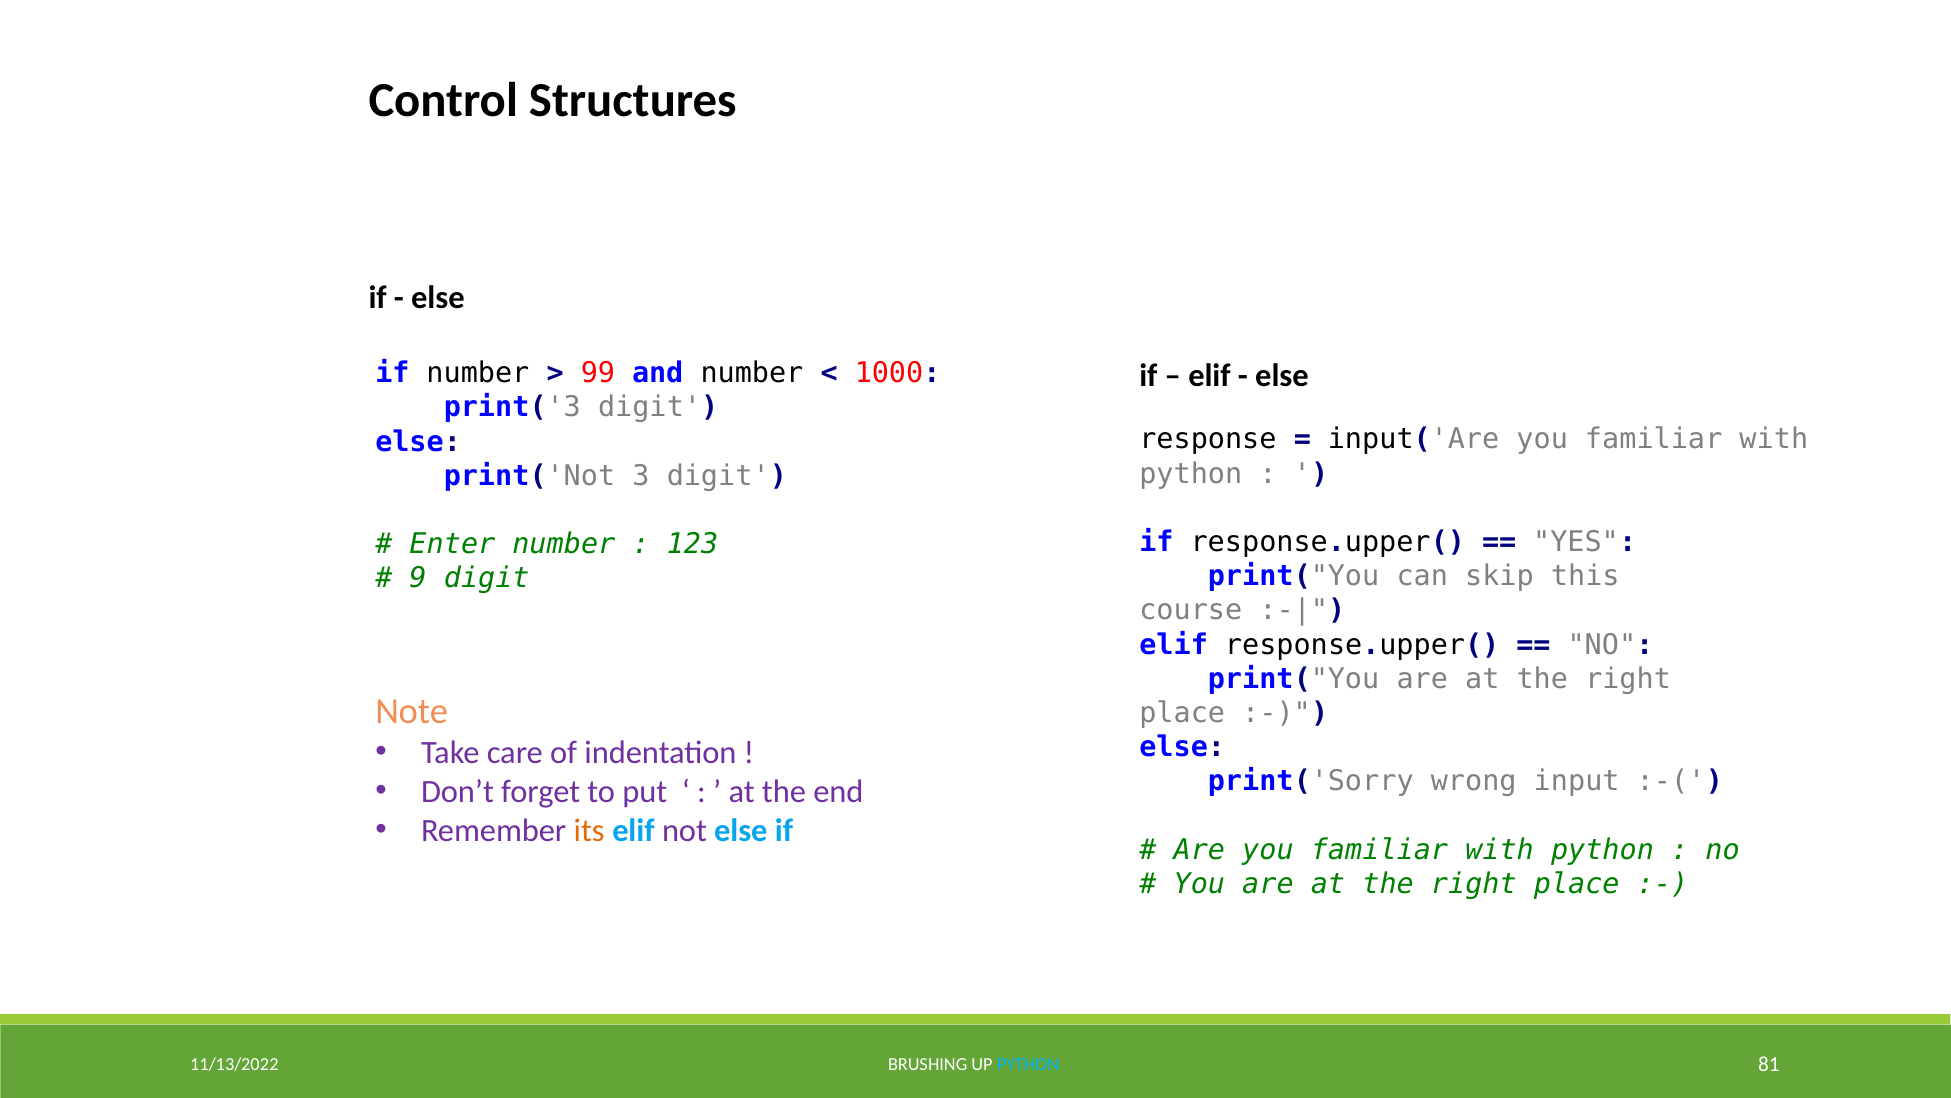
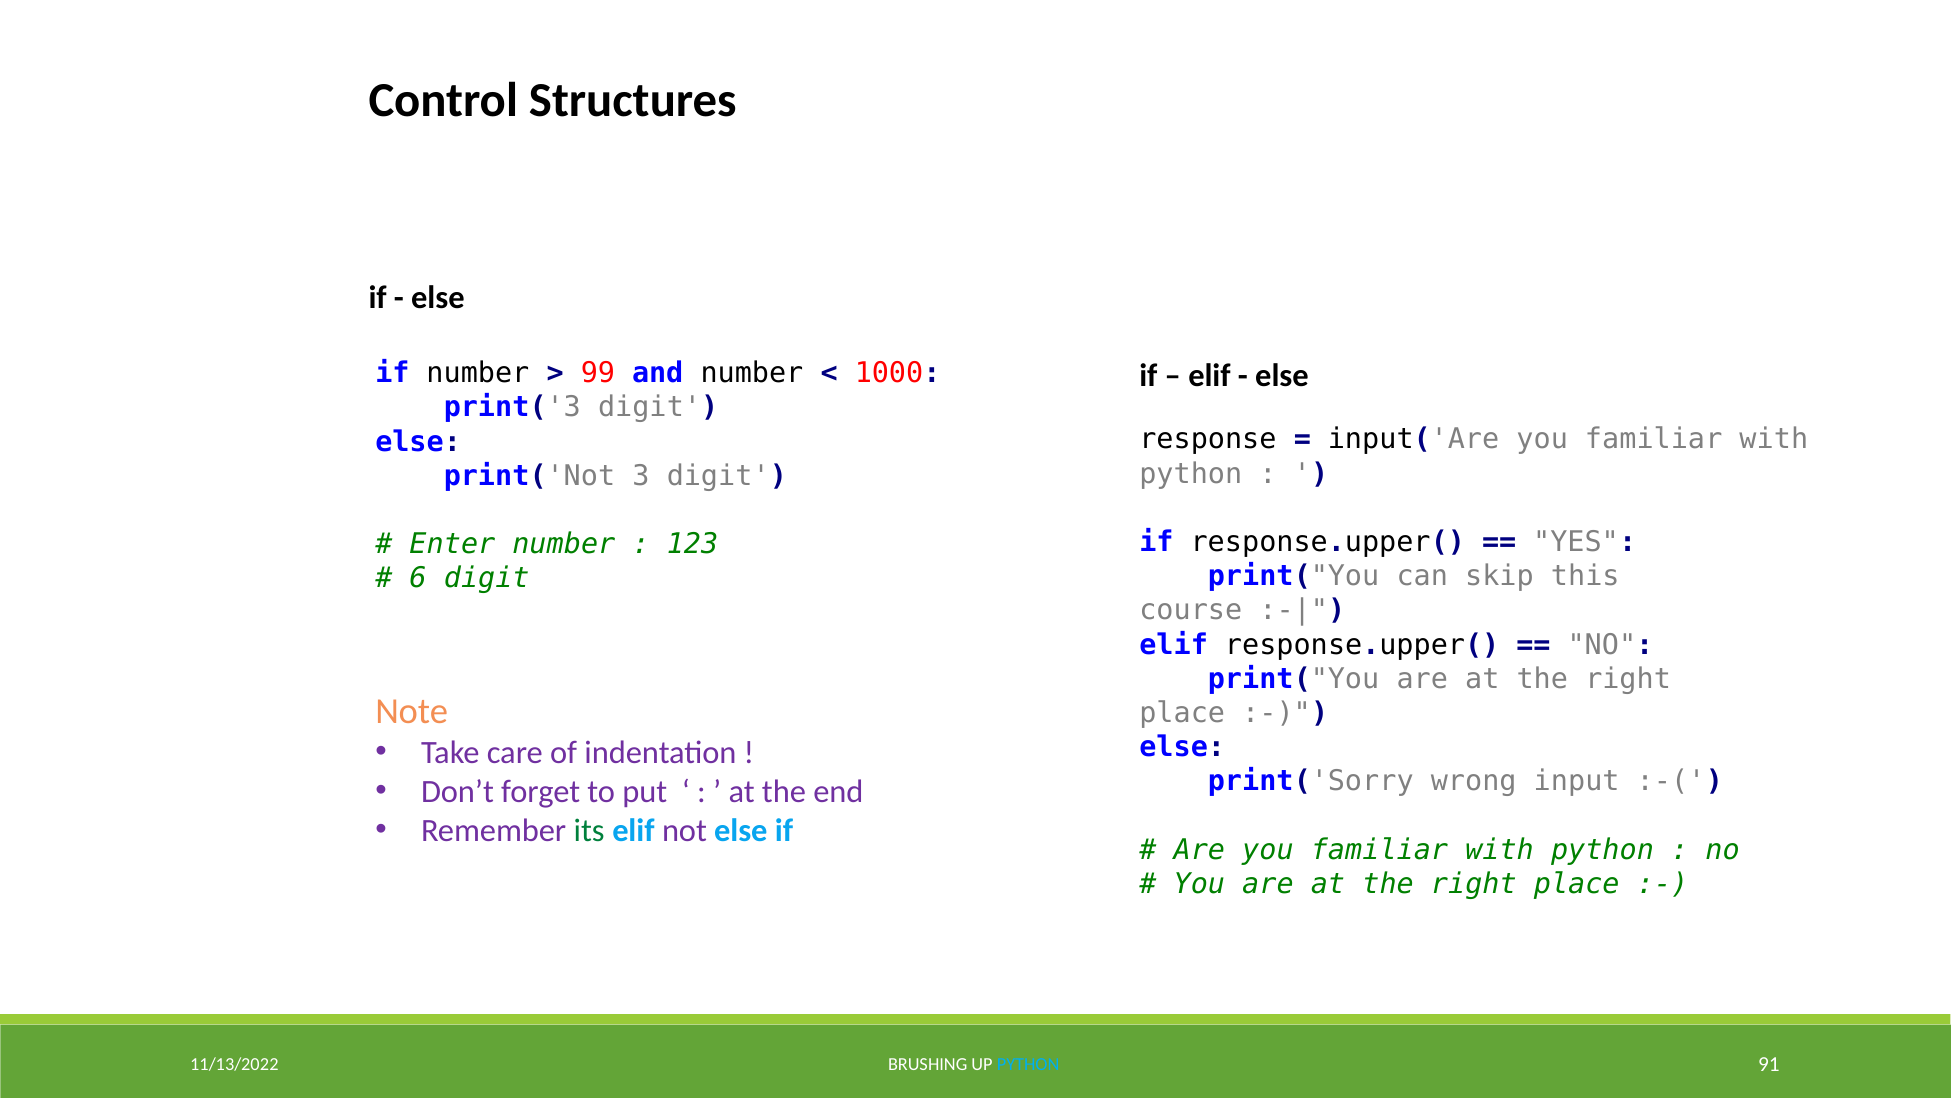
9: 9 -> 6
its colour: orange -> green
81: 81 -> 91
